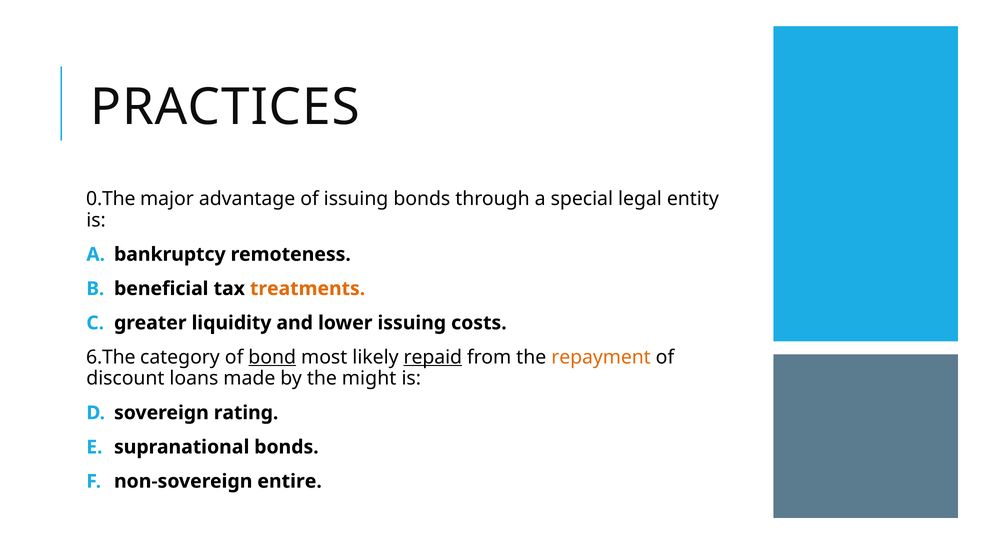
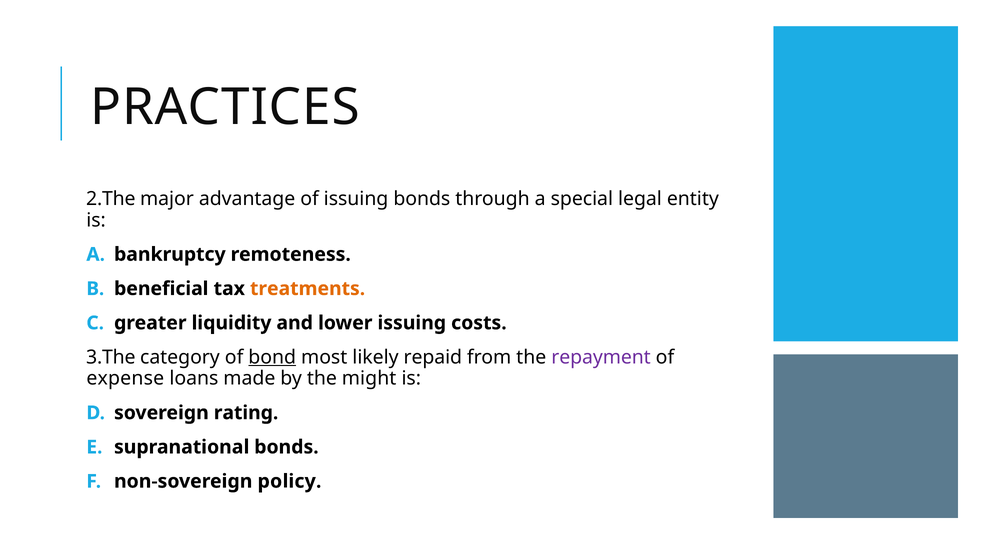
0.The: 0.The -> 2.The
6.The: 6.The -> 3.The
repaid underline: present -> none
repayment colour: orange -> purple
discount: discount -> expense
entire: entire -> policy
